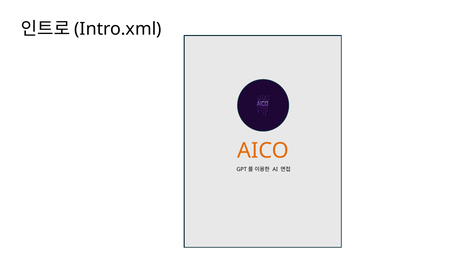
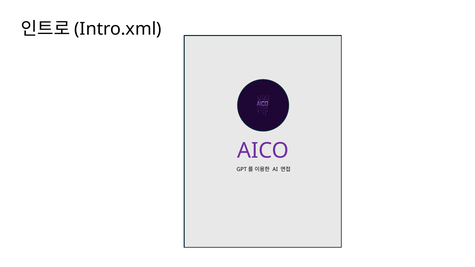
AICO colour: orange -> purple
